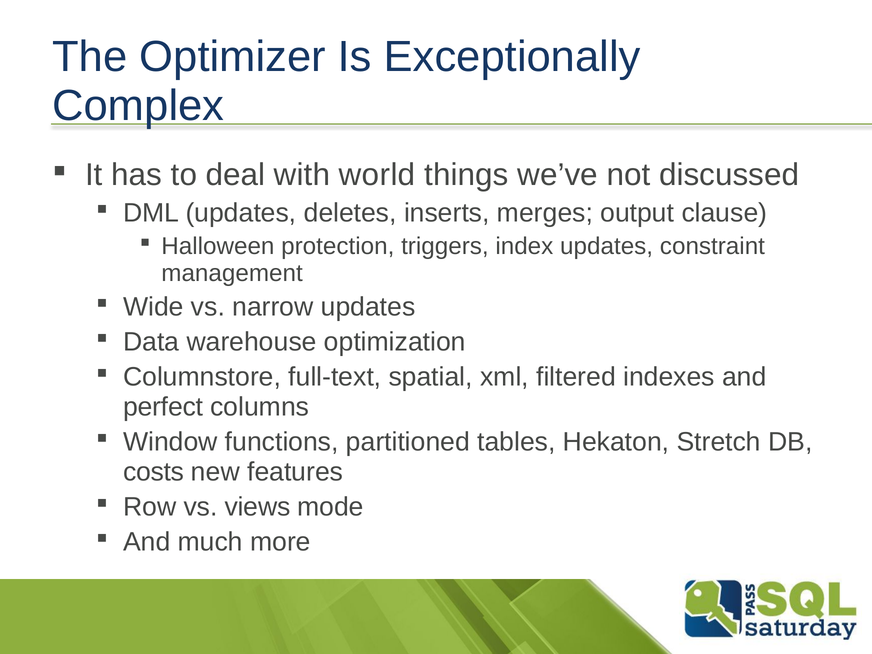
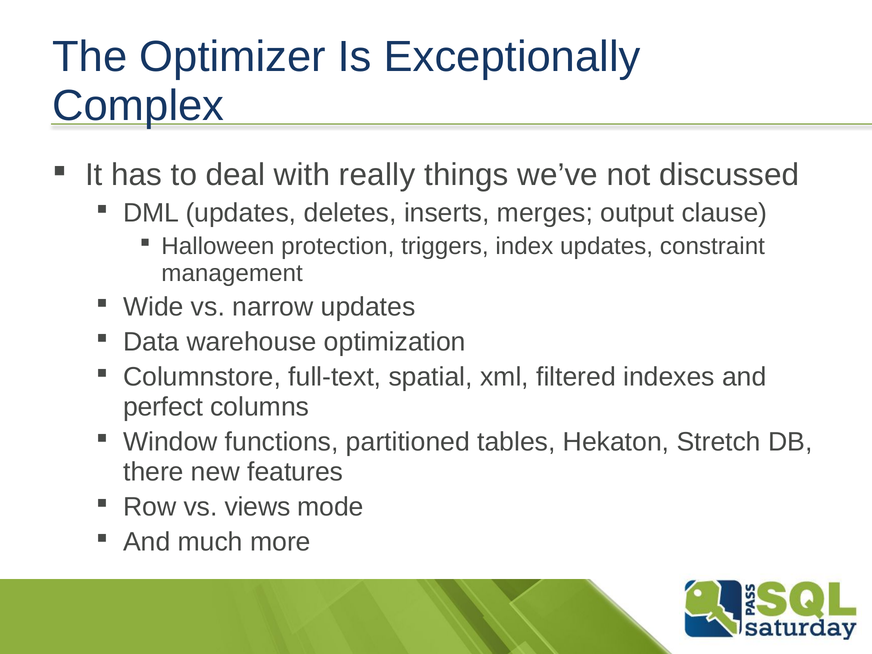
world: world -> really
costs: costs -> there
